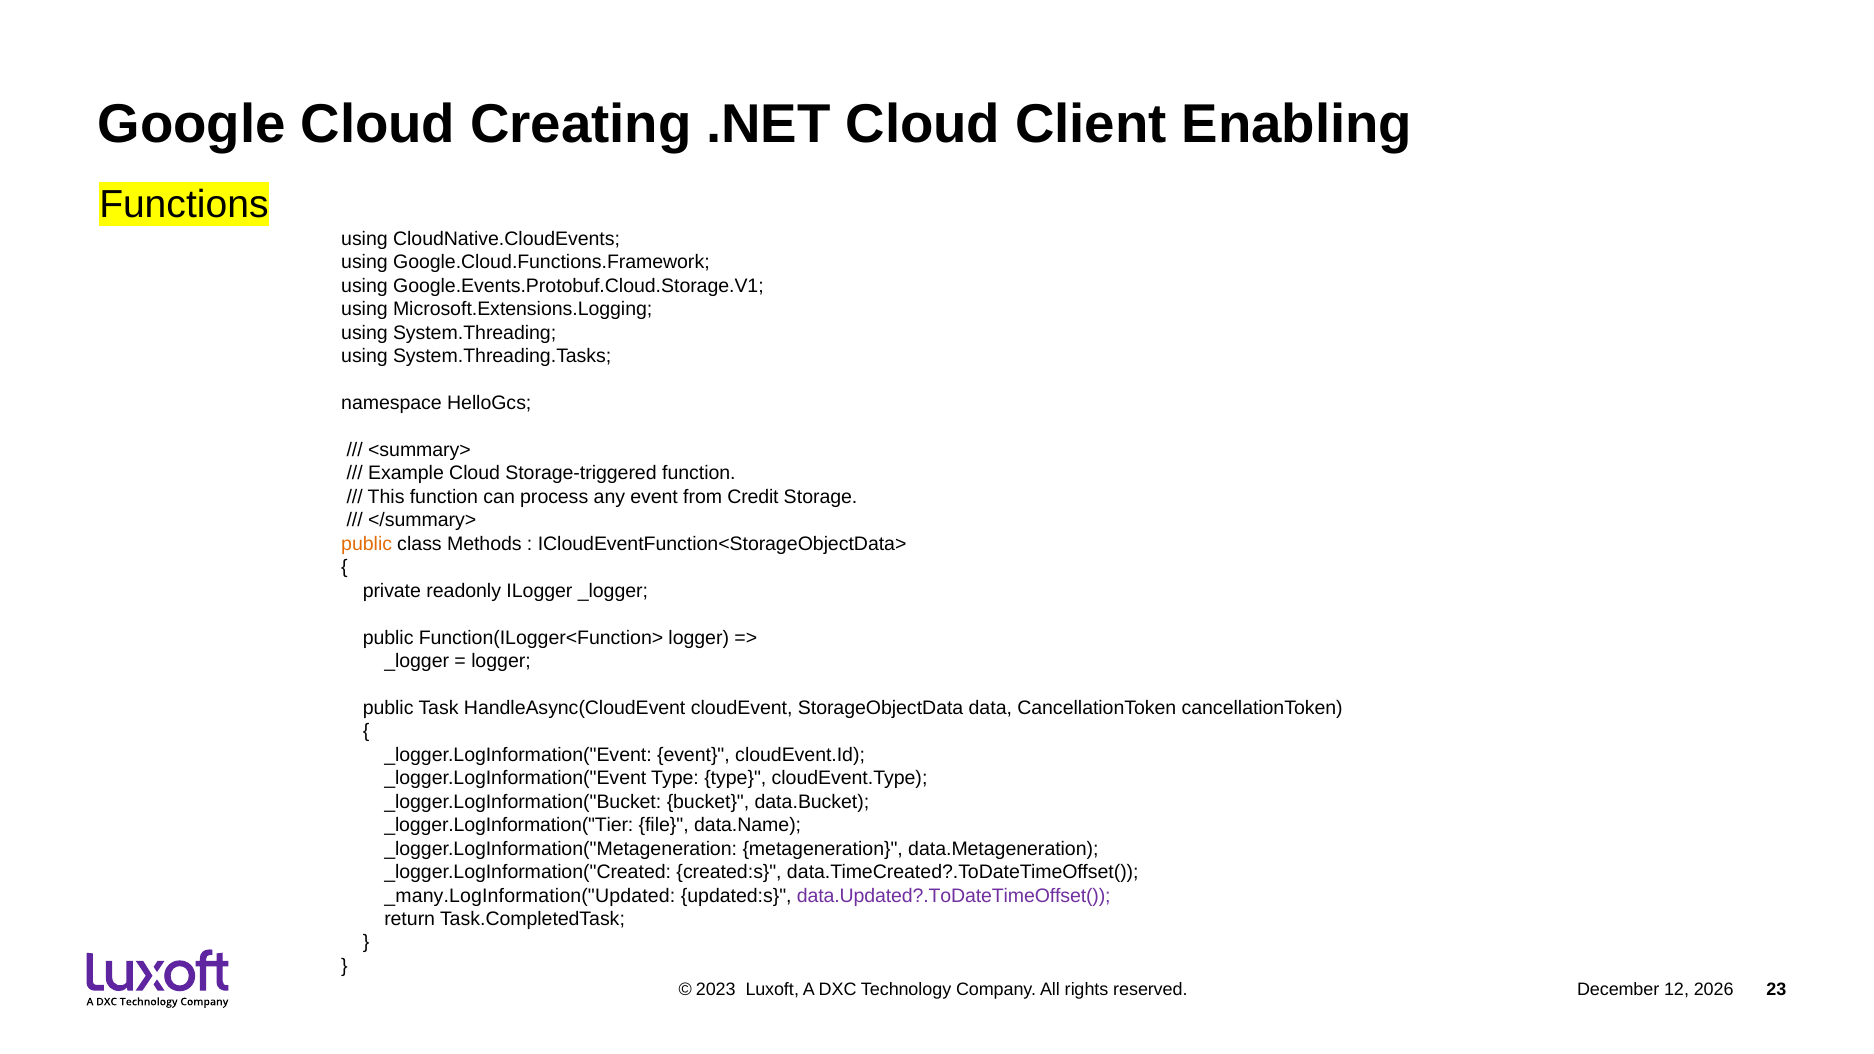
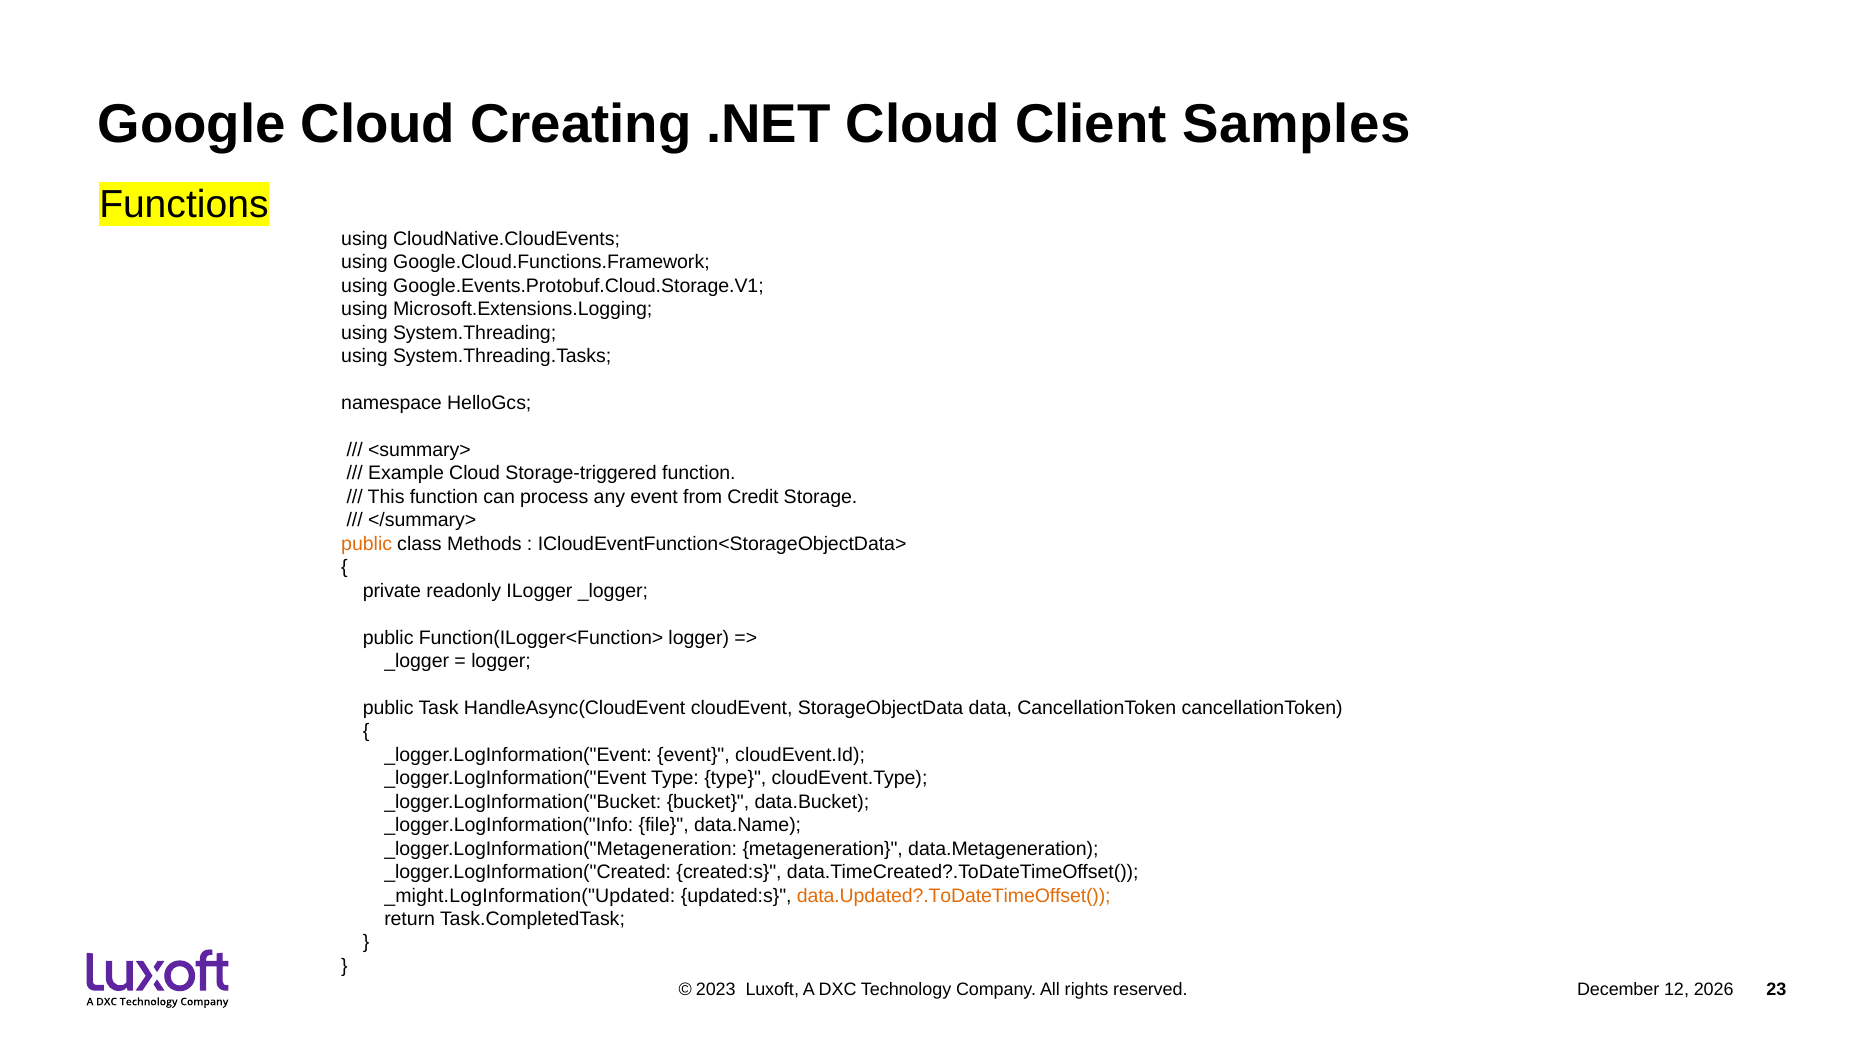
Enabling: Enabling -> Samples
_logger.LogInformation("Tier: _logger.LogInformation("Tier -> _logger.LogInformation("Info
_many.LogInformation("Updated: _many.LogInformation("Updated -> _might.LogInformation("Updated
data.Updated?.ToDateTimeOffset( colour: purple -> orange
